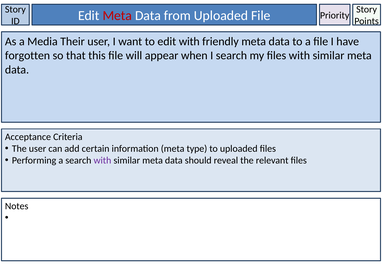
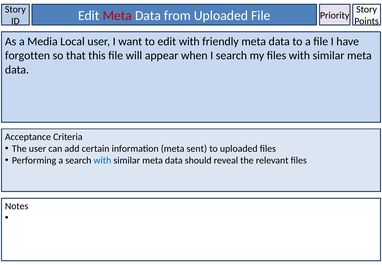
Their: Their -> Local
type: type -> sent
with at (102, 160) colour: purple -> blue
